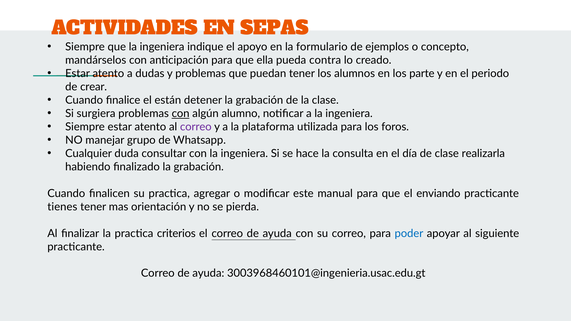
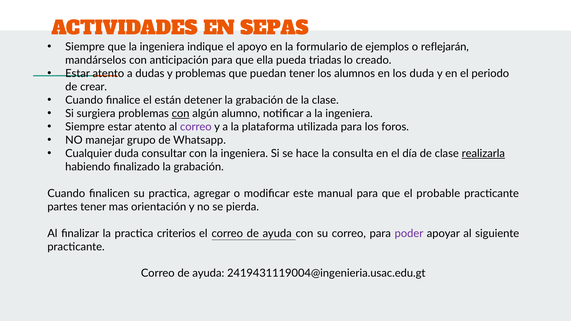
concepto: concepto -> reflejarán
contra: contra -> triadas
los parte: parte -> duda
realizarla underline: none -> present
enviando: enviando -> probable
tienes: tienes -> partes
poder colour: blue -> purple
3003968460101@ingenieria.usac.edu.gt: 3003968460101@ingenieria.usac.edu.gt -> 2419431119004@ingenieria.usac.edu.gt
